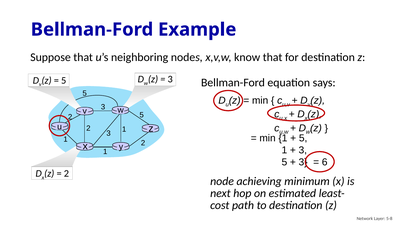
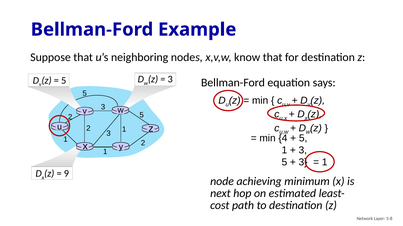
min 1: 1 -> 4
6 at (325, 163): 6 -> 1
2 at (66, 174): 2 -> 9
